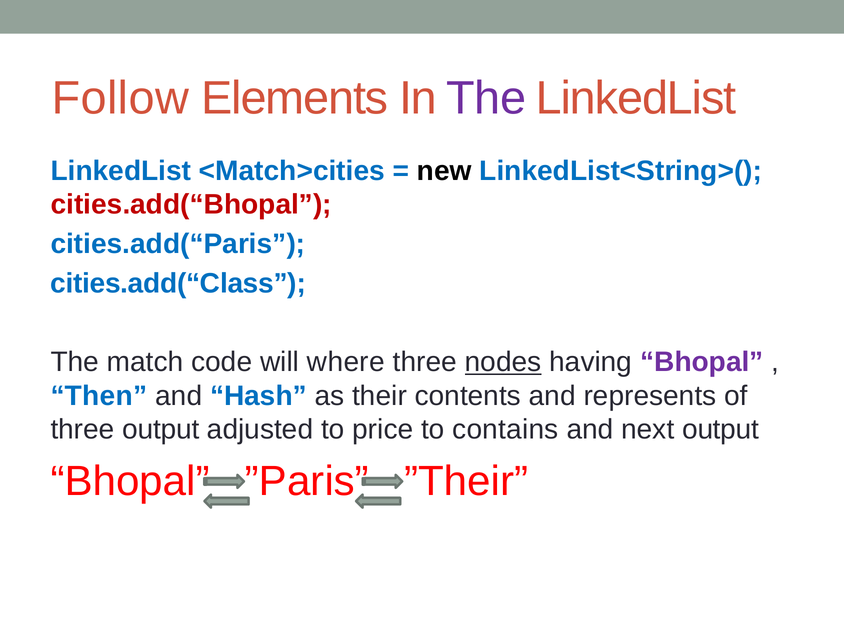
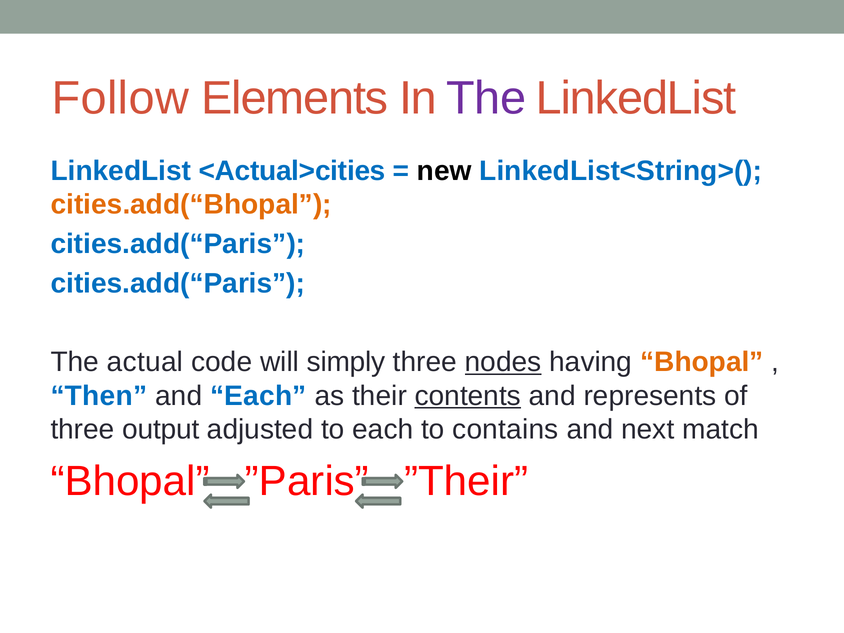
<Match>cities: <Match>cities -> <Actual>cities
cities.add(“Bhopal colour: red -> orange
cities.add(“Class at (178, 283): cities.add(“Class -> cities.add(“Paris
match: match -> actual
where: where -> simply
Bhopal at (702, 362) colour: purple -> orange
and Hash: Hash -> Each
contents underline: none -> present
to price: price -> each
next output: output -> match
